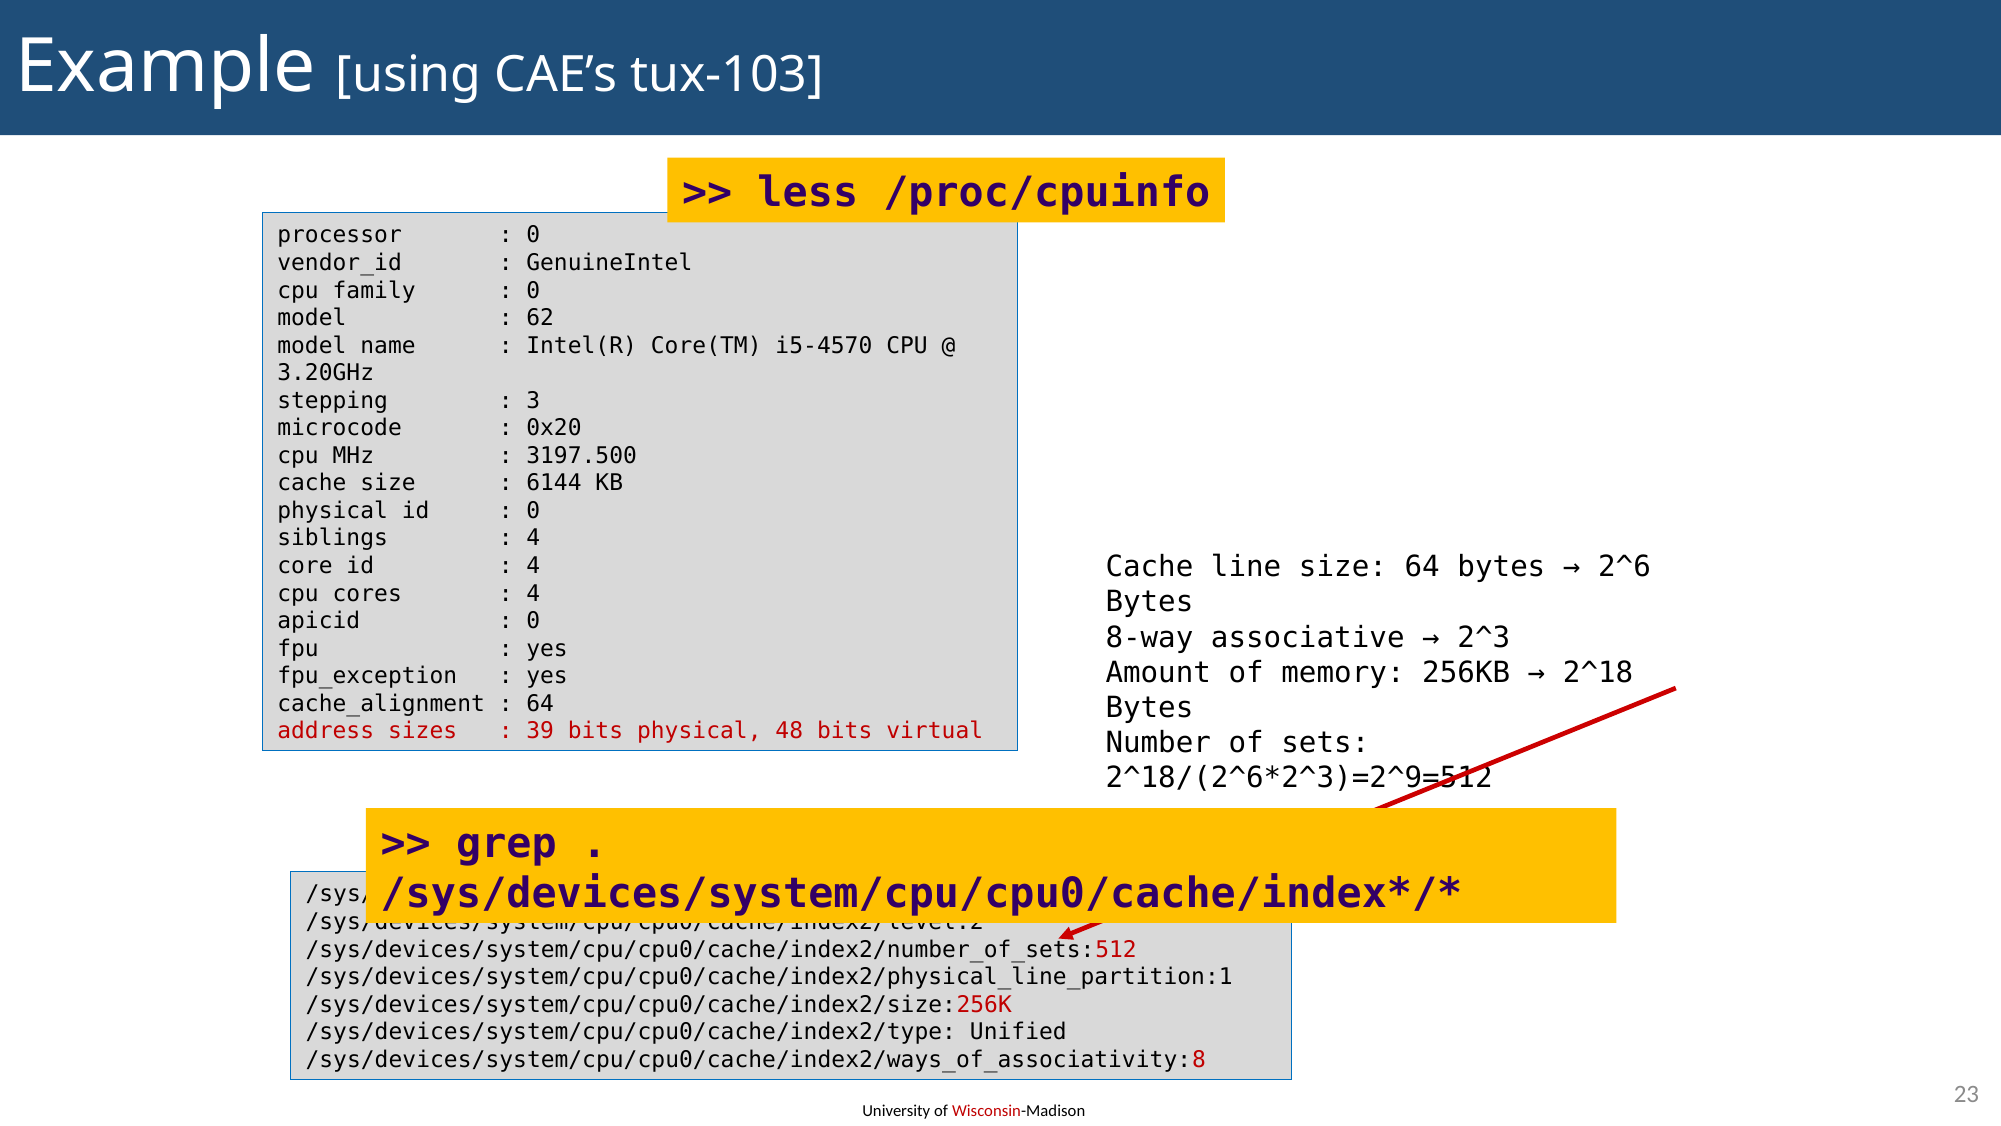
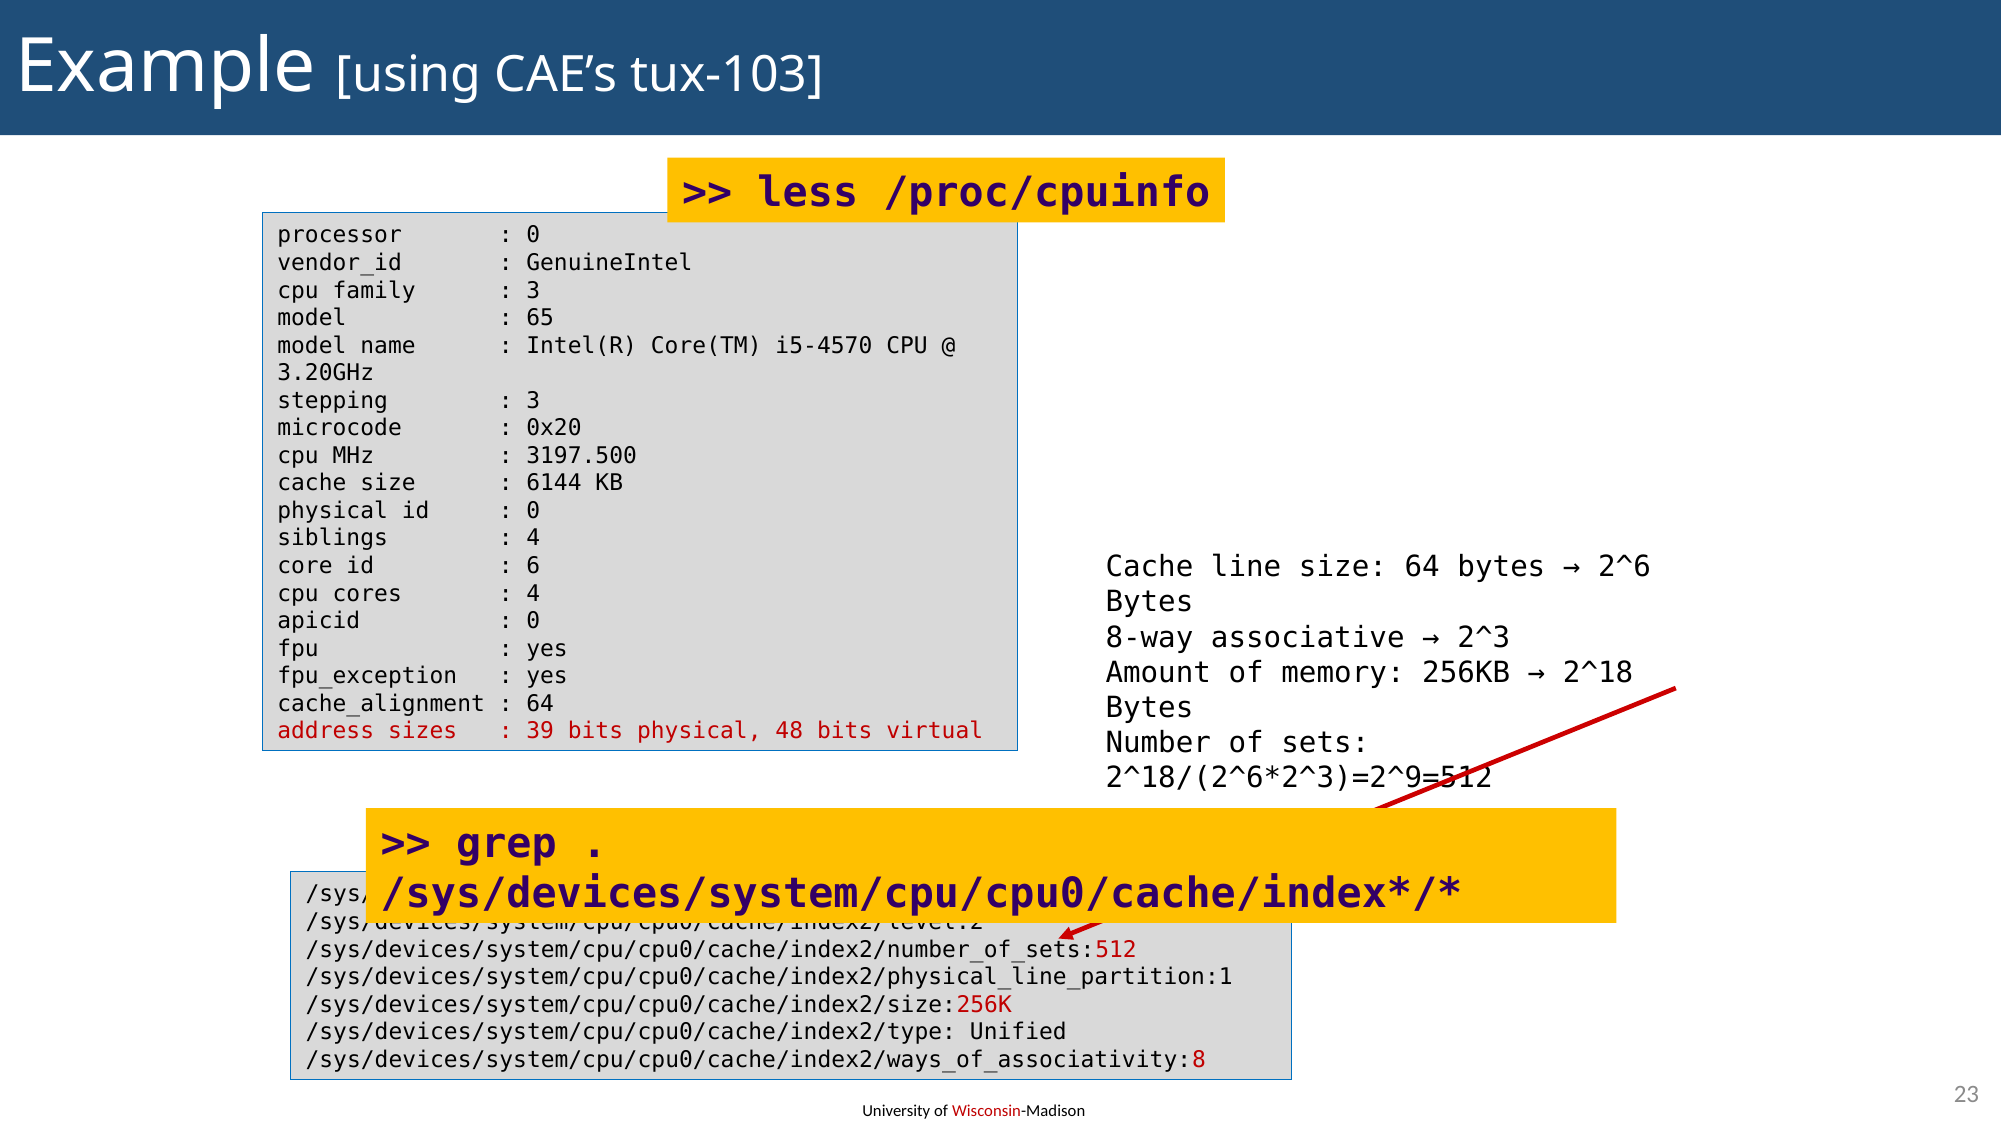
0 at (533, 290): 0 -> 3
62: 62 -> 65
4 at (533, 566): 4 -> 6
